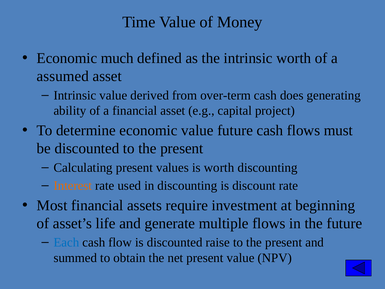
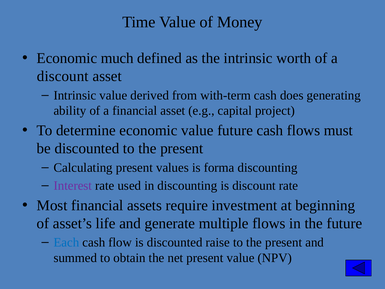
assumed at (63, 76): assumed -> discount
over-term: over-term -> with-term
is worth: worth -> forma
Interest colour: orange -> purple
